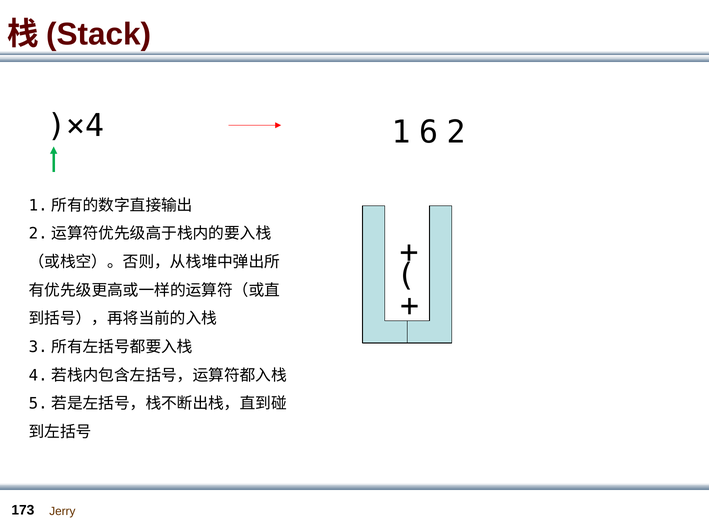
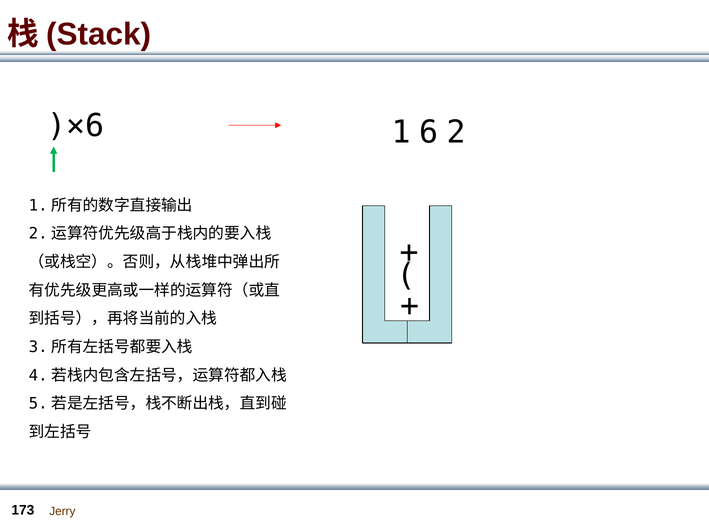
)×4: )×4 -> )×6
